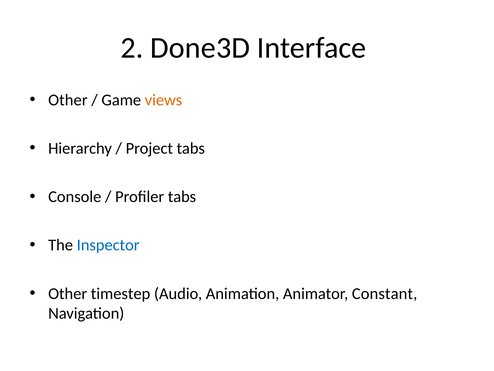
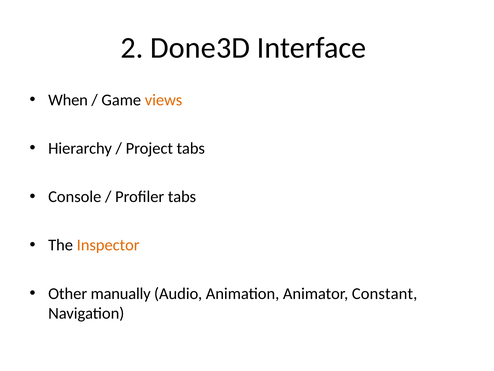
Other at (68, 100): Other -> When
Inspector colour: blue -> orange
timestep: timestep -> manually
